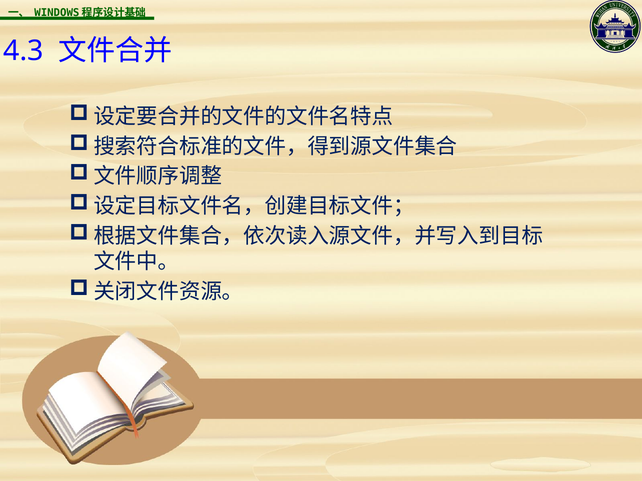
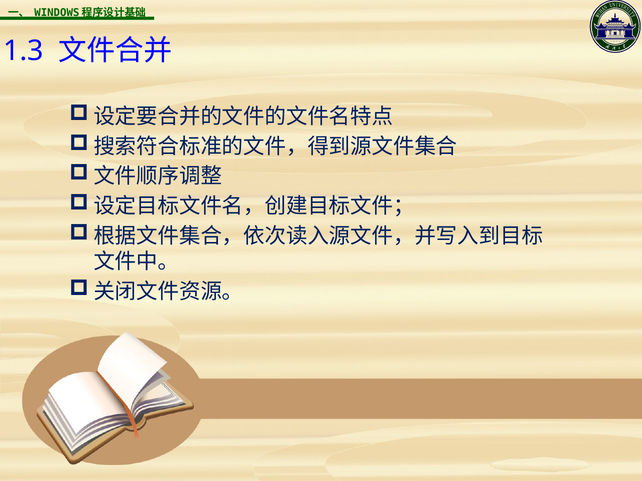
4.3: 4.3 -> 1.3
